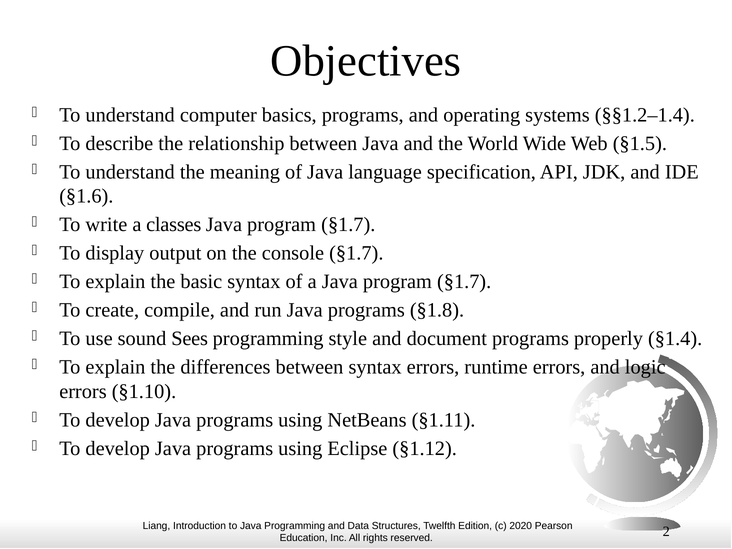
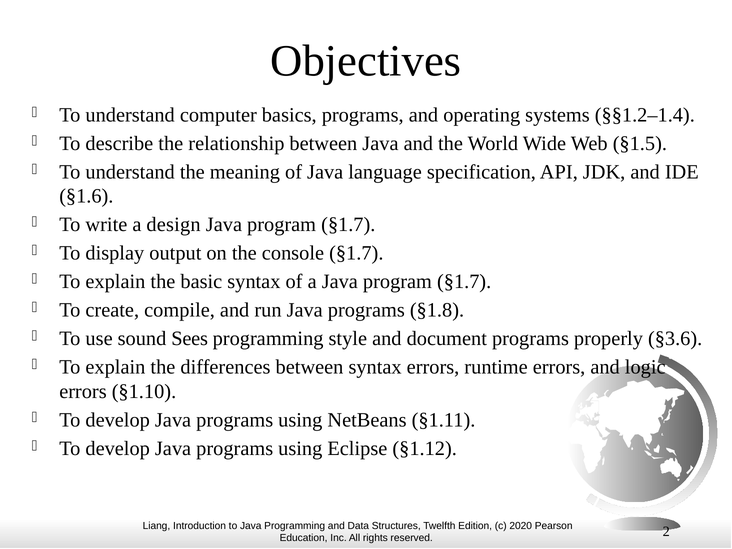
classes: classes -> design
§1.4: §1.4 -> §3.6
